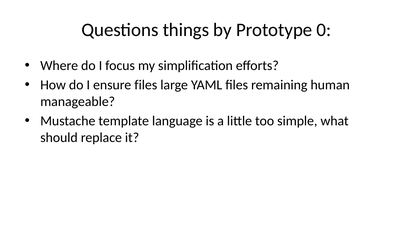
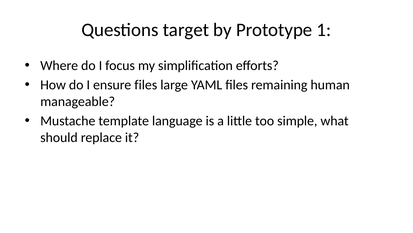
things: things -> target
0: 0 -> 1
